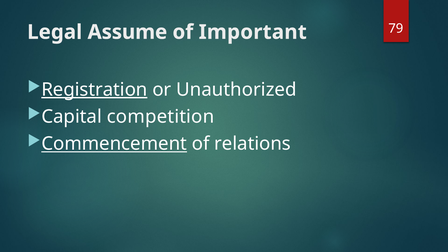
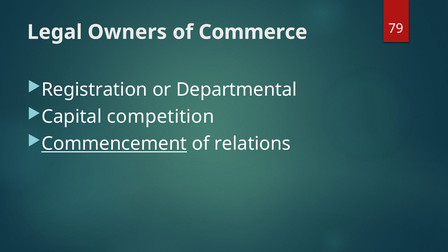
Assume: Assume -> Owners
Important: Important -> Commerce
Registration underline: present -> none
Unauthorized: Unauthorized -> Departmental
